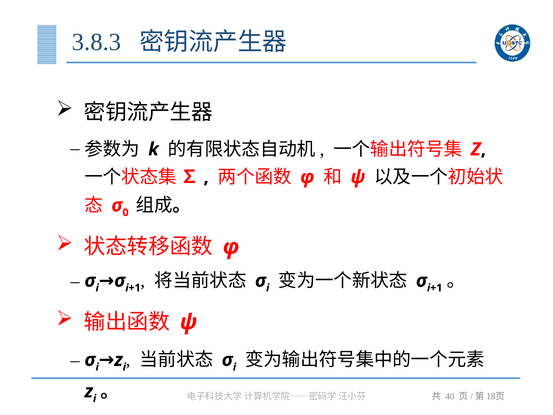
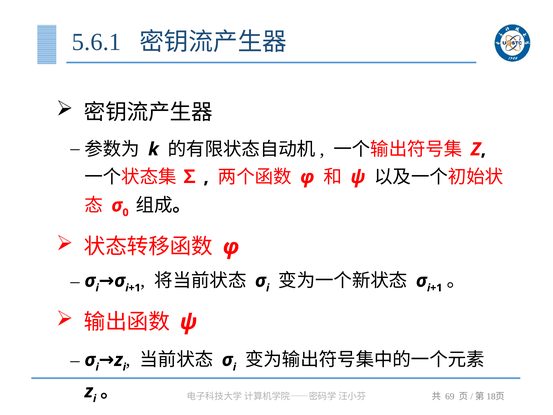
3.8.3: 3.8.3 -> 5.6.1
40: 40 -> 69
